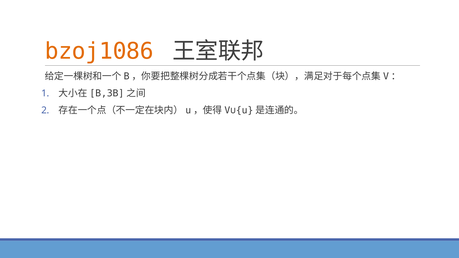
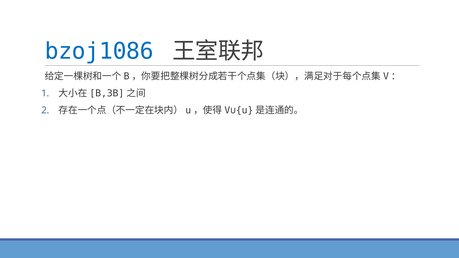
bzoj1086 colour: orange -> blue
